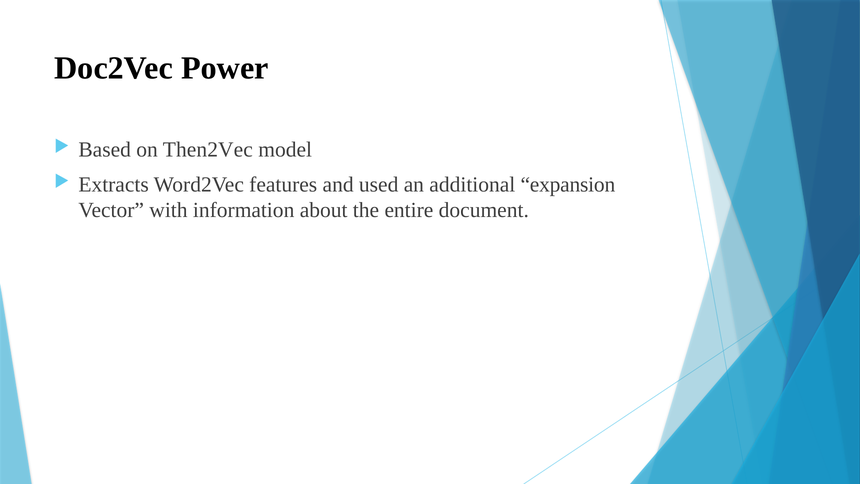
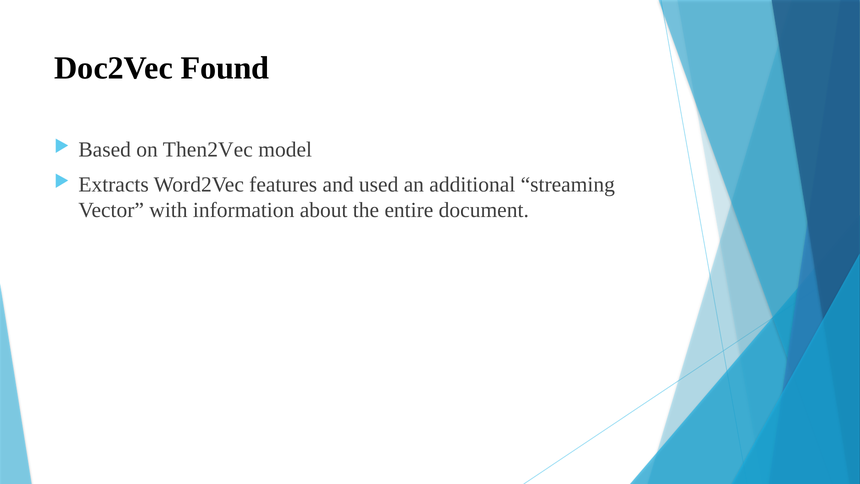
Power: Power -> Found
expansion: expansion -> streaming
